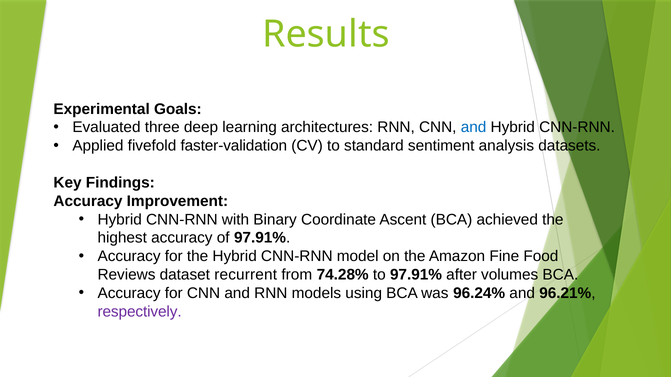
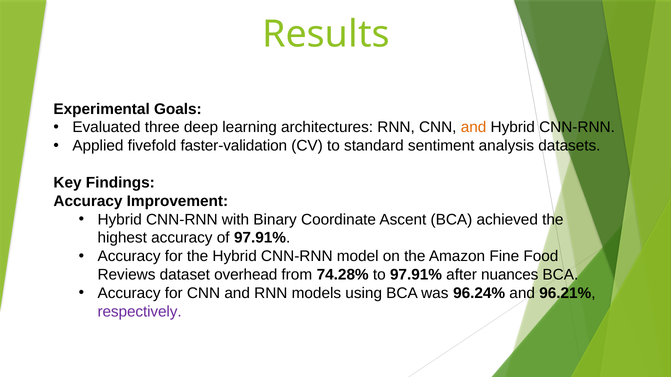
and at (474, 128) colour: blue -> orange
recurrent: recurrent -> overhead
volumes: volumes -> nuances
